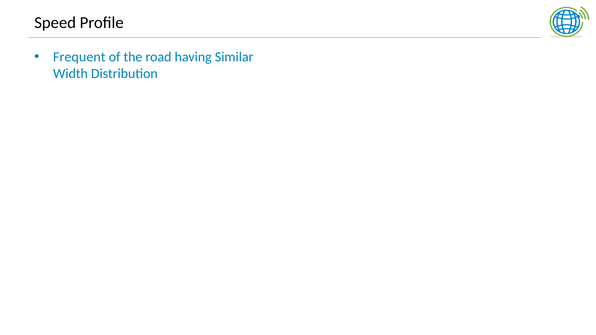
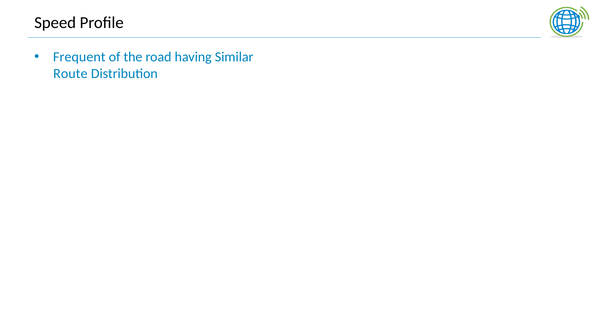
Width: Width -> Route
